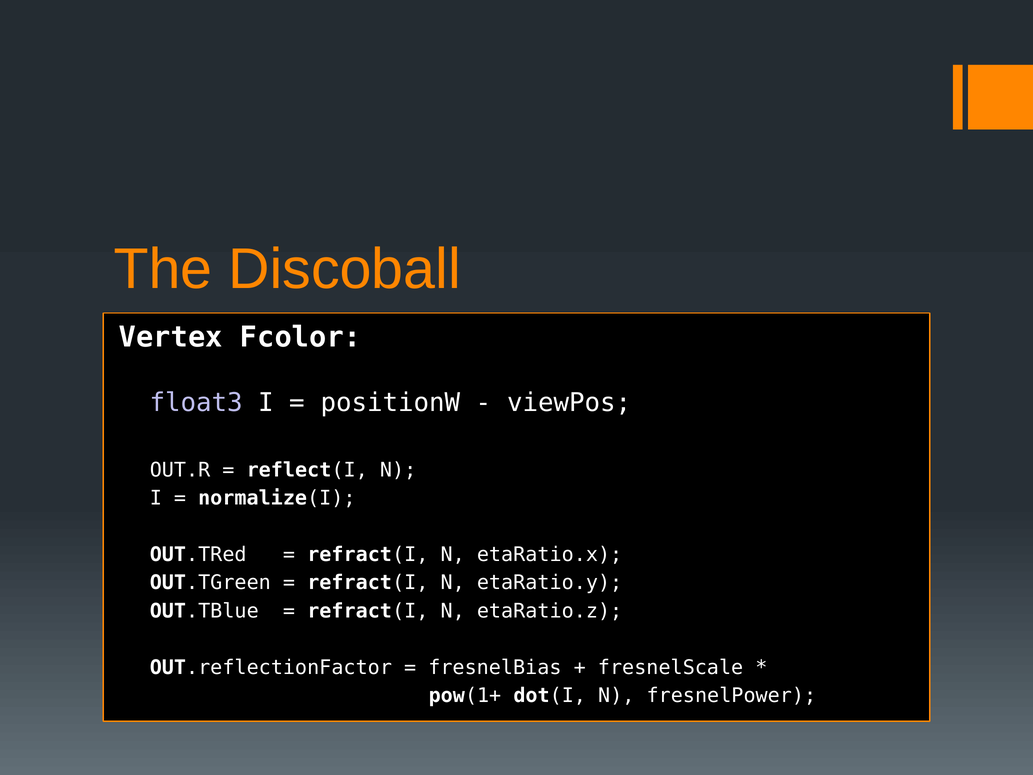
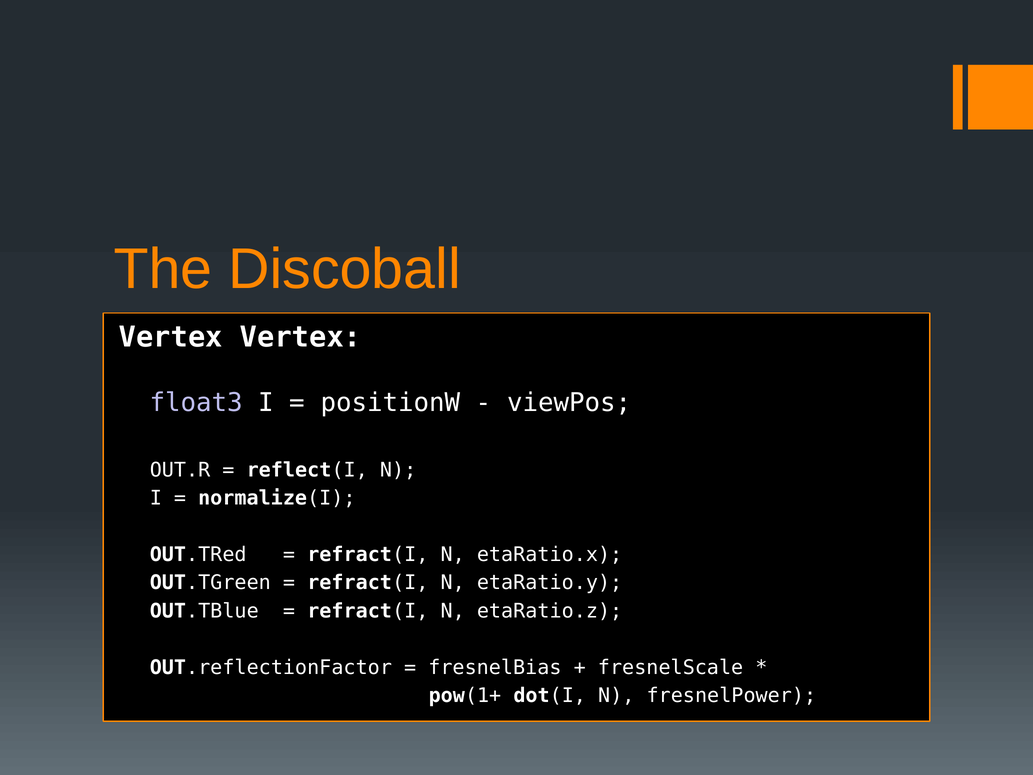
Vertex Fcolor: Fcolor -> Vertex
